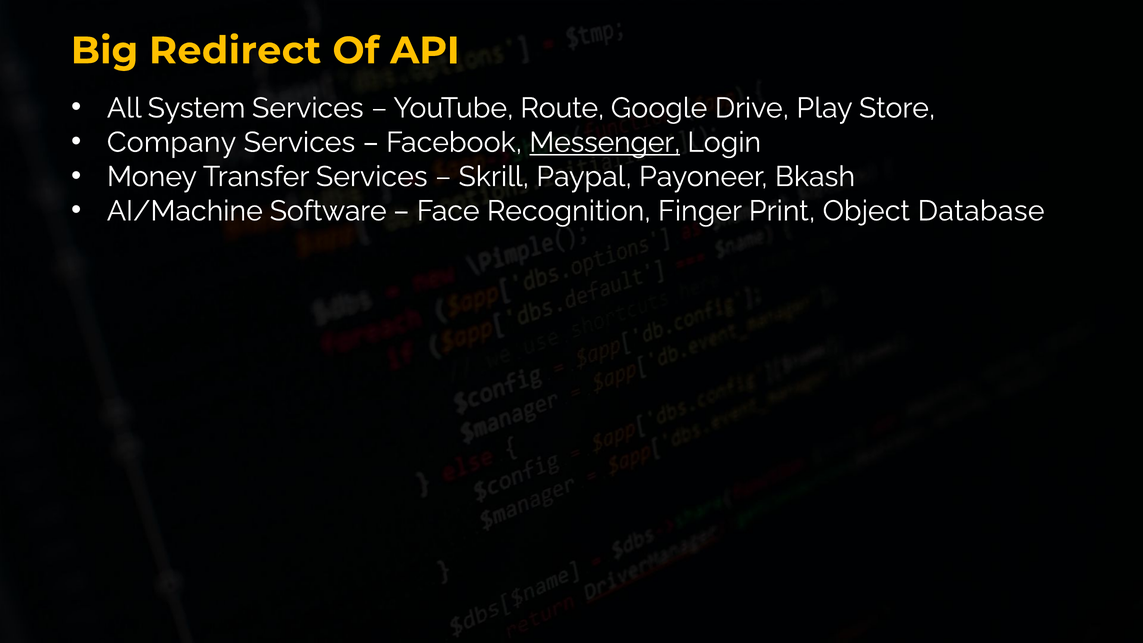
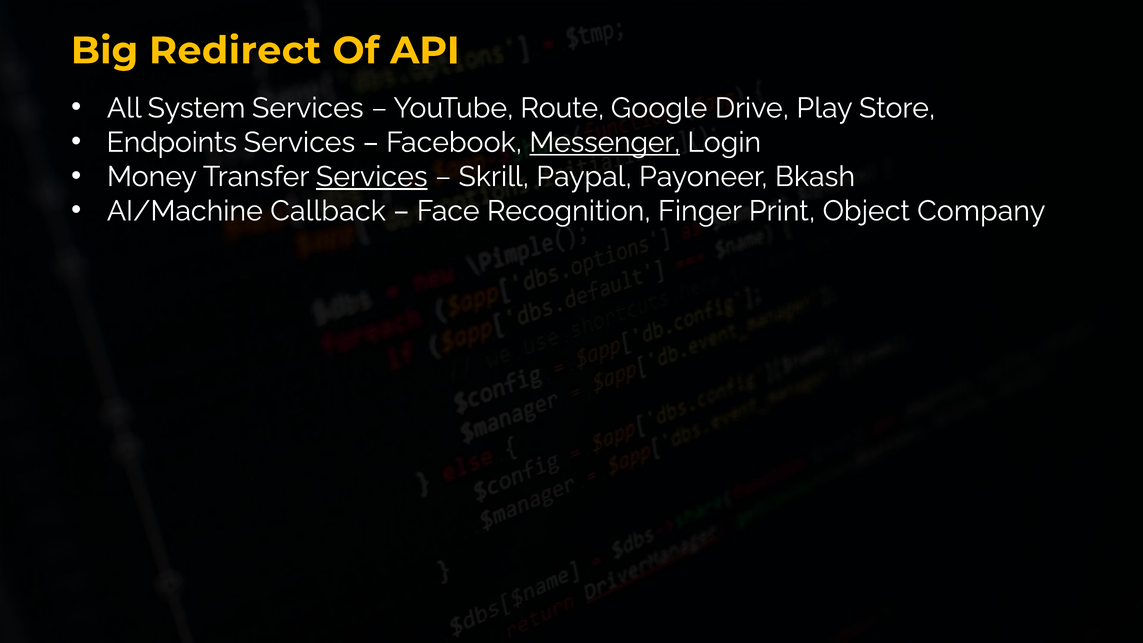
Company: Company -> Endpoints
Services at (372, 177) underline: none -> present
Software: Software -> Callback
Database: Database -> Company
